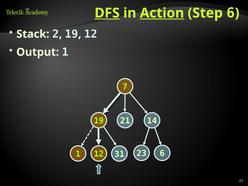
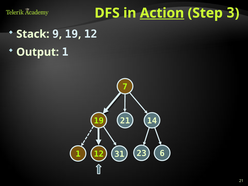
DFS underline: present -> none
Step 6: 6 -> 3
2: 2 -> 9
